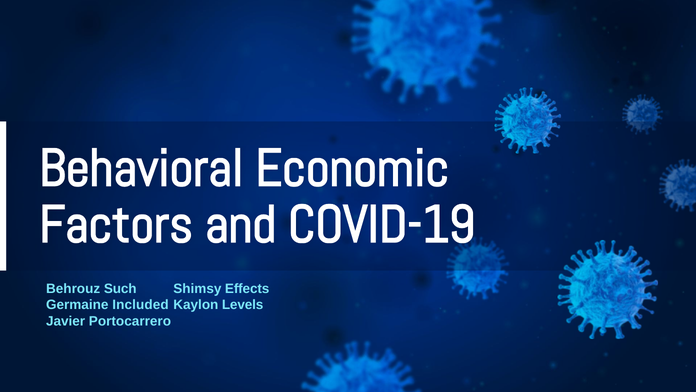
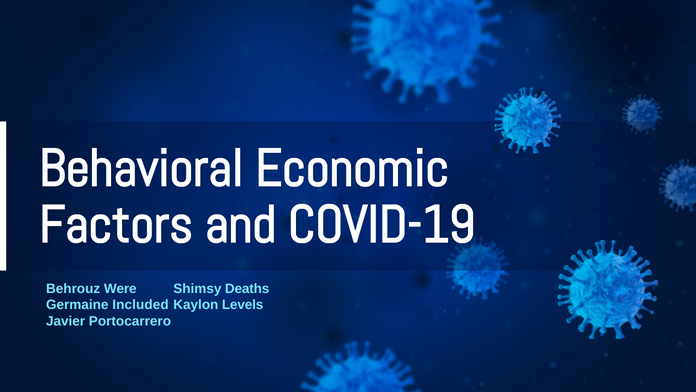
Such: Such -> Were
Effects: Effects -> Deaths
